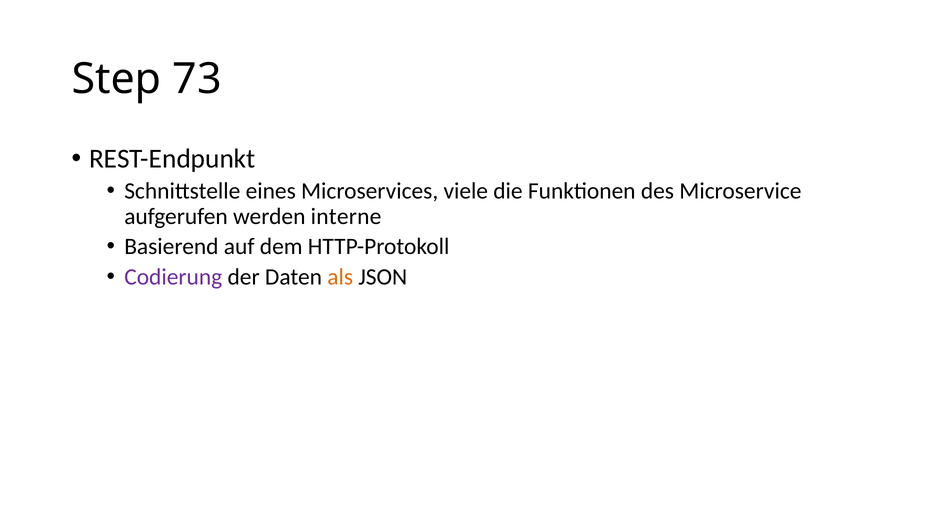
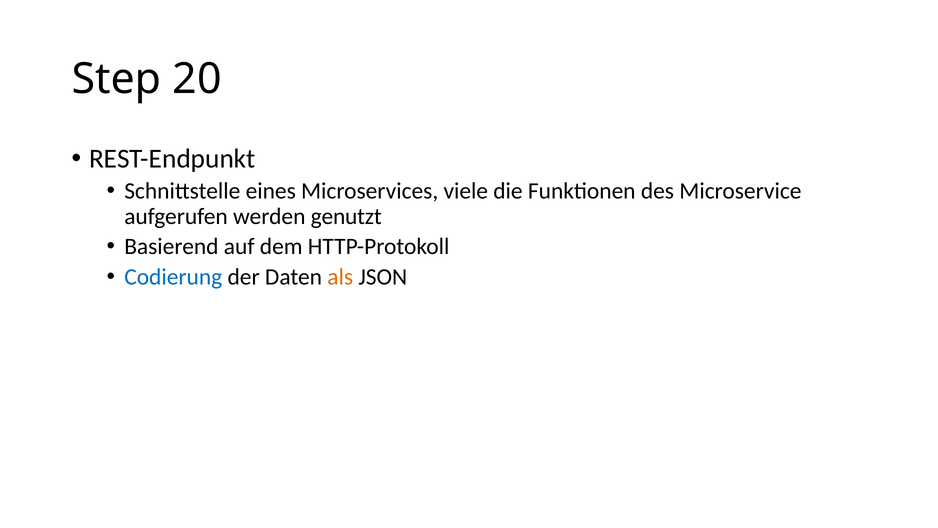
73: 73 -> 20
interne: interne -> genutzt
Codierung colour: purple -> blue
